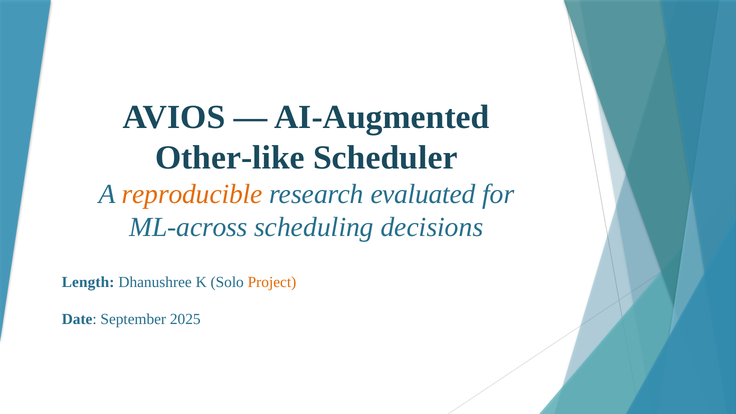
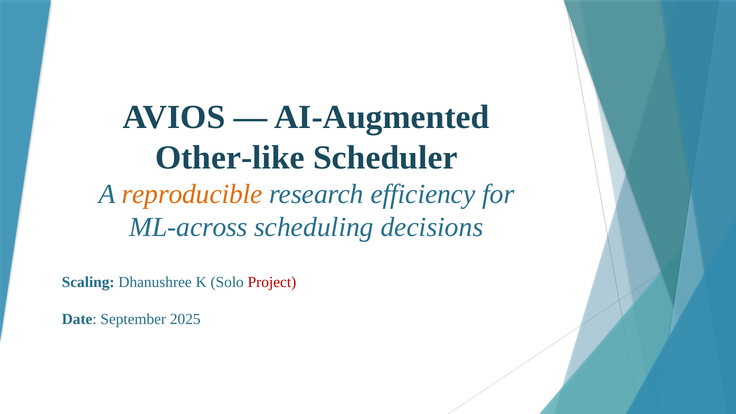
evaluated: evaluated -> efficiency
Length: Length -> Scaling
Project colour: orange -> red
